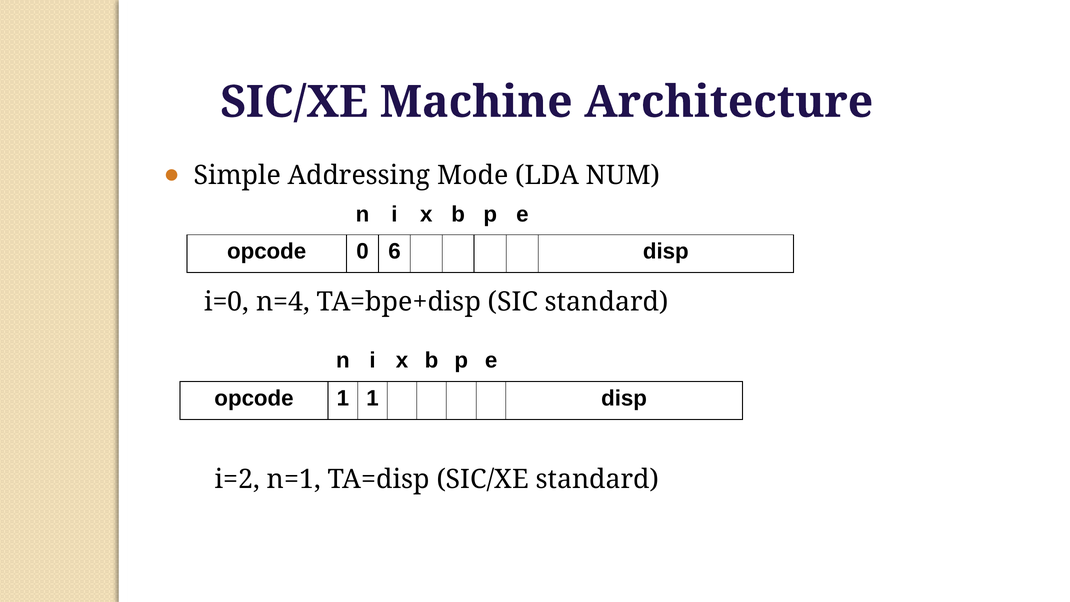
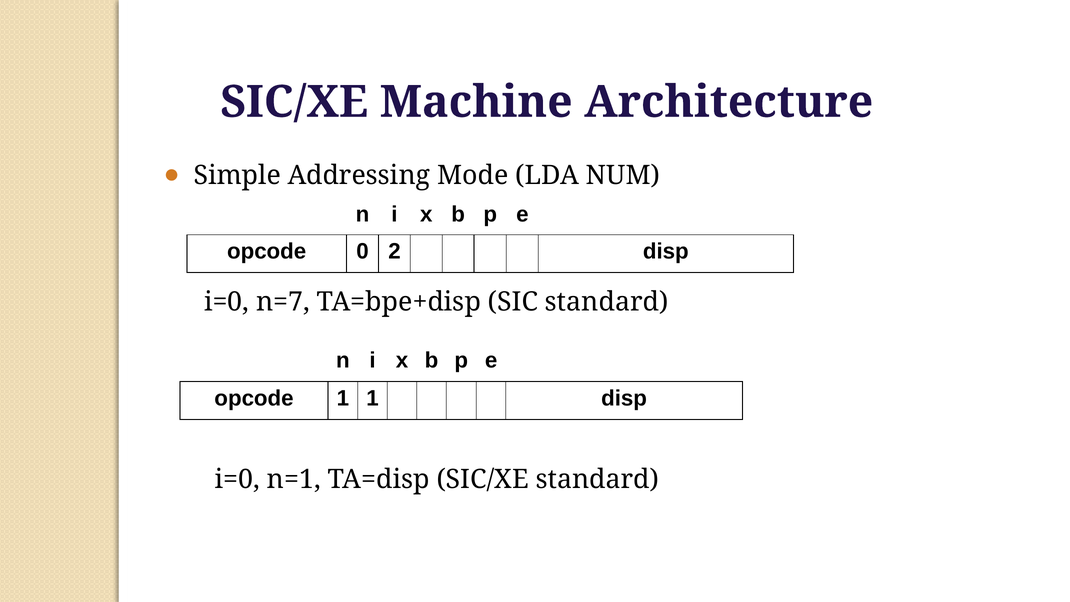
6: 6 -> 2
n=4: n=4 -> n=7
i=2 at (237, 479): i=2 -> i=0
